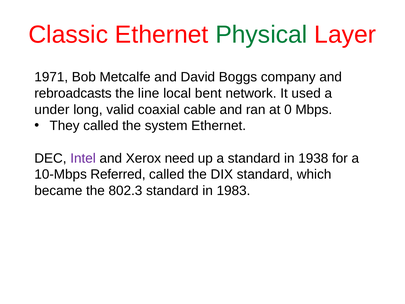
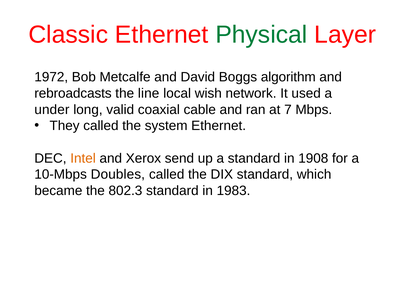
1971: 1971 -> 1972
company: company -> algorithm
bent: bent -> wish
0: 0 -> 7
Intel colour: purple -> orange
need: need -> send
1938: 1938 -> 1908
Referred: Referred -> Doubles
